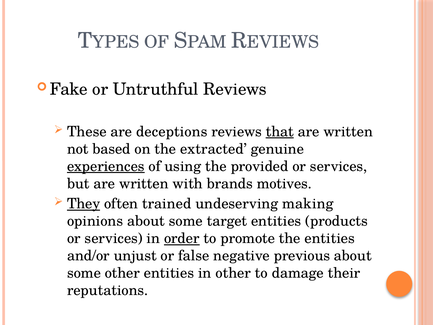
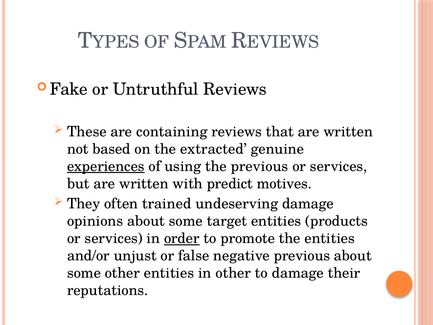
deceptions: deceptions -> containing
that underline: present -> none
the provided: provided -> previous
brands: brands -> predict
They underline: present -> none
undeserving making: making -> damage
